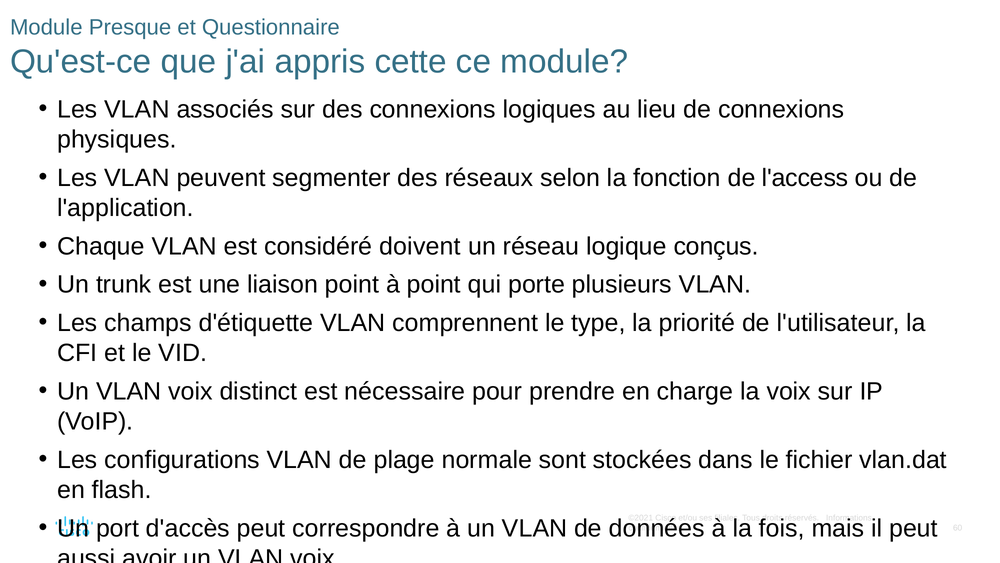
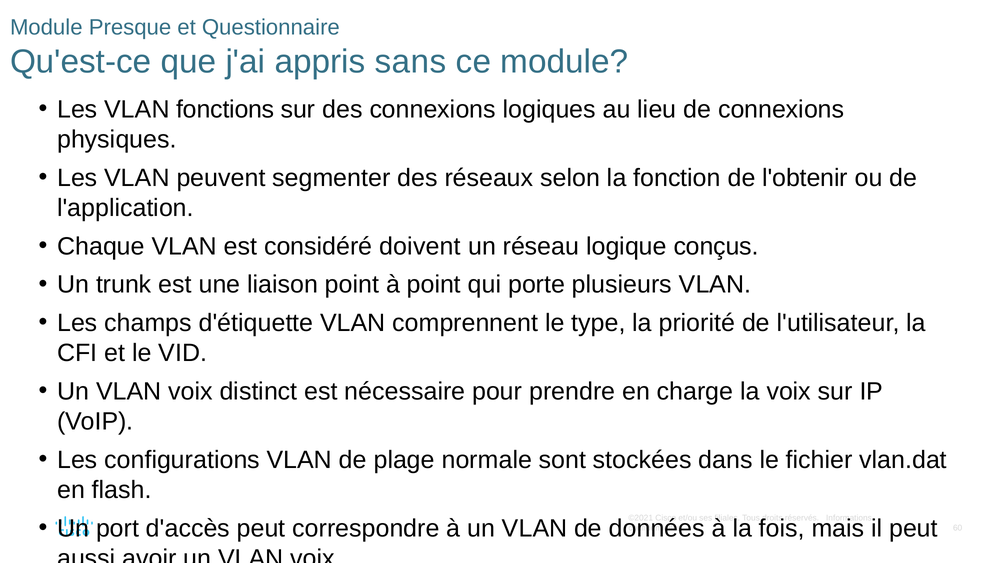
cette: cette -> sans
associés: associés -> fonctions
l'access: l'access -> l'obtenir
